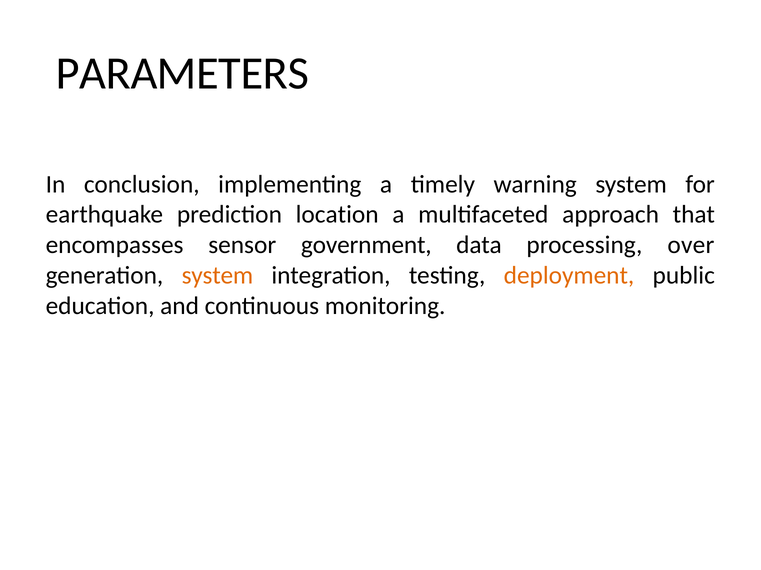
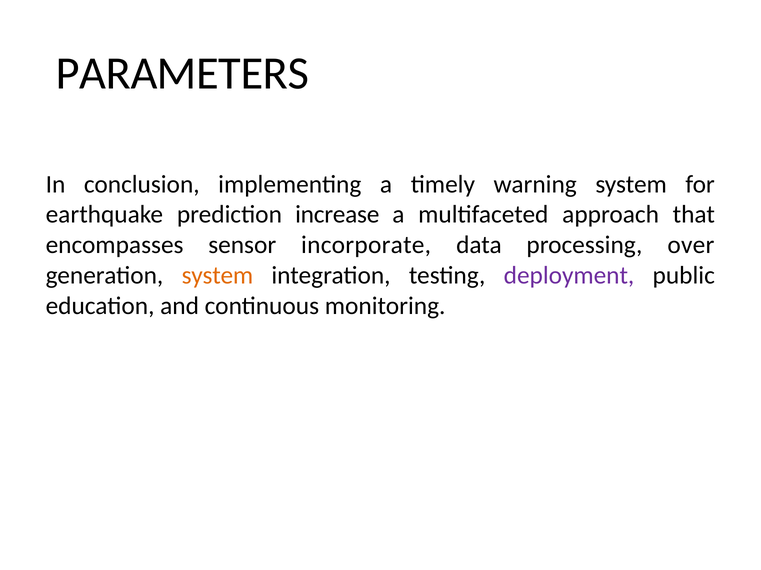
location: location -> increase
government: government -> incorporate
deployment colour: orange -> purple
